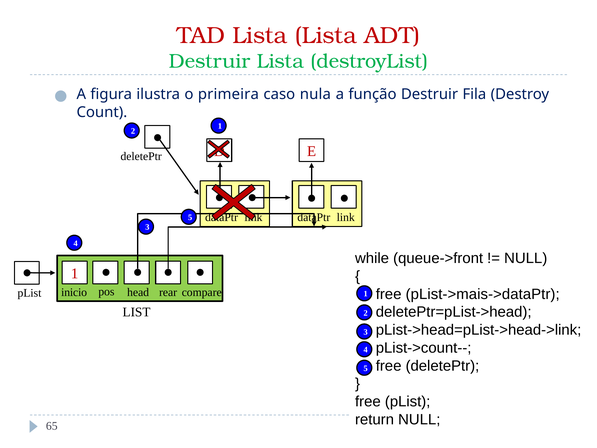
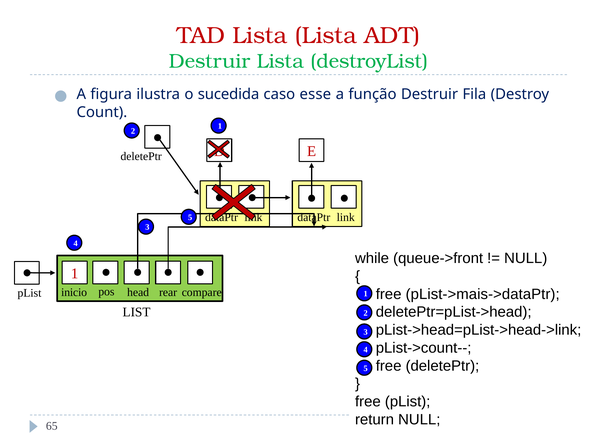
primeira: primeira -> sucedida
nula: nula -> esse
